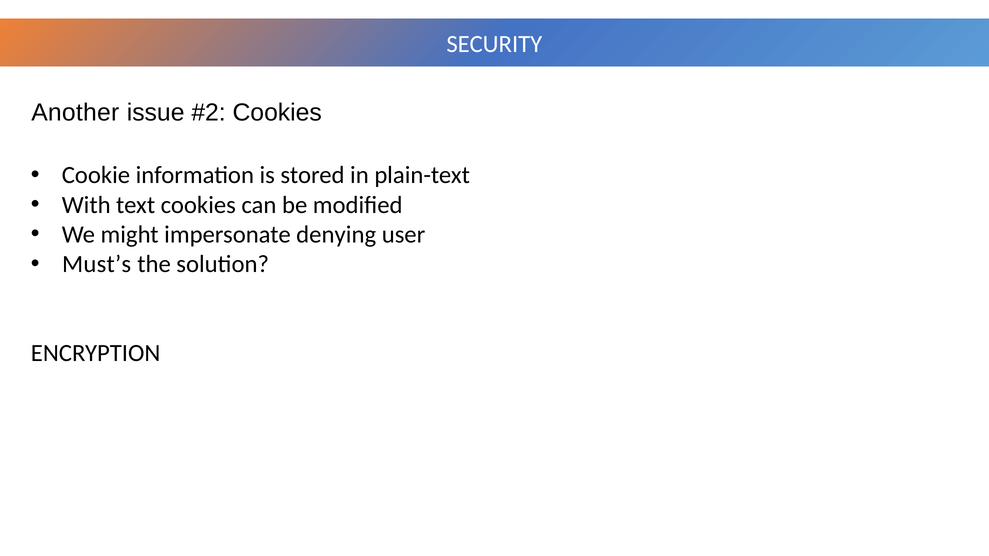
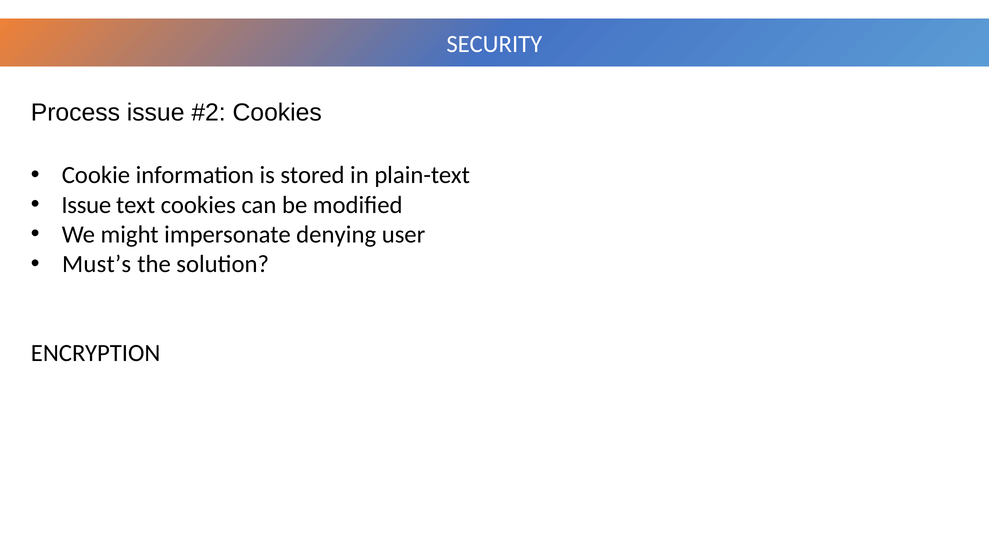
Another: Another -> Process
With at (86, 205): With -> Issue
